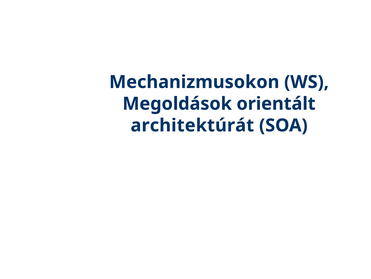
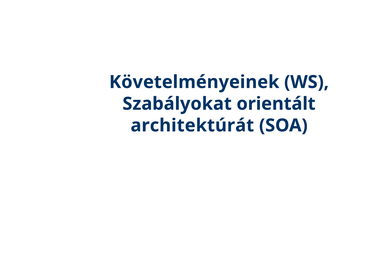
Mechanizmusokon: Mechanizmusokon -> Követelményeinek
Megoldások: Megoldások -> Szabályokat
